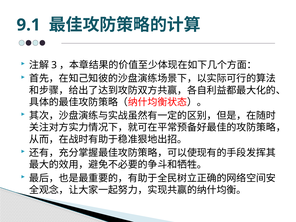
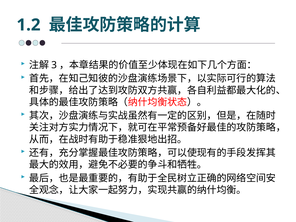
9.1: 9.1 -> 1.2
